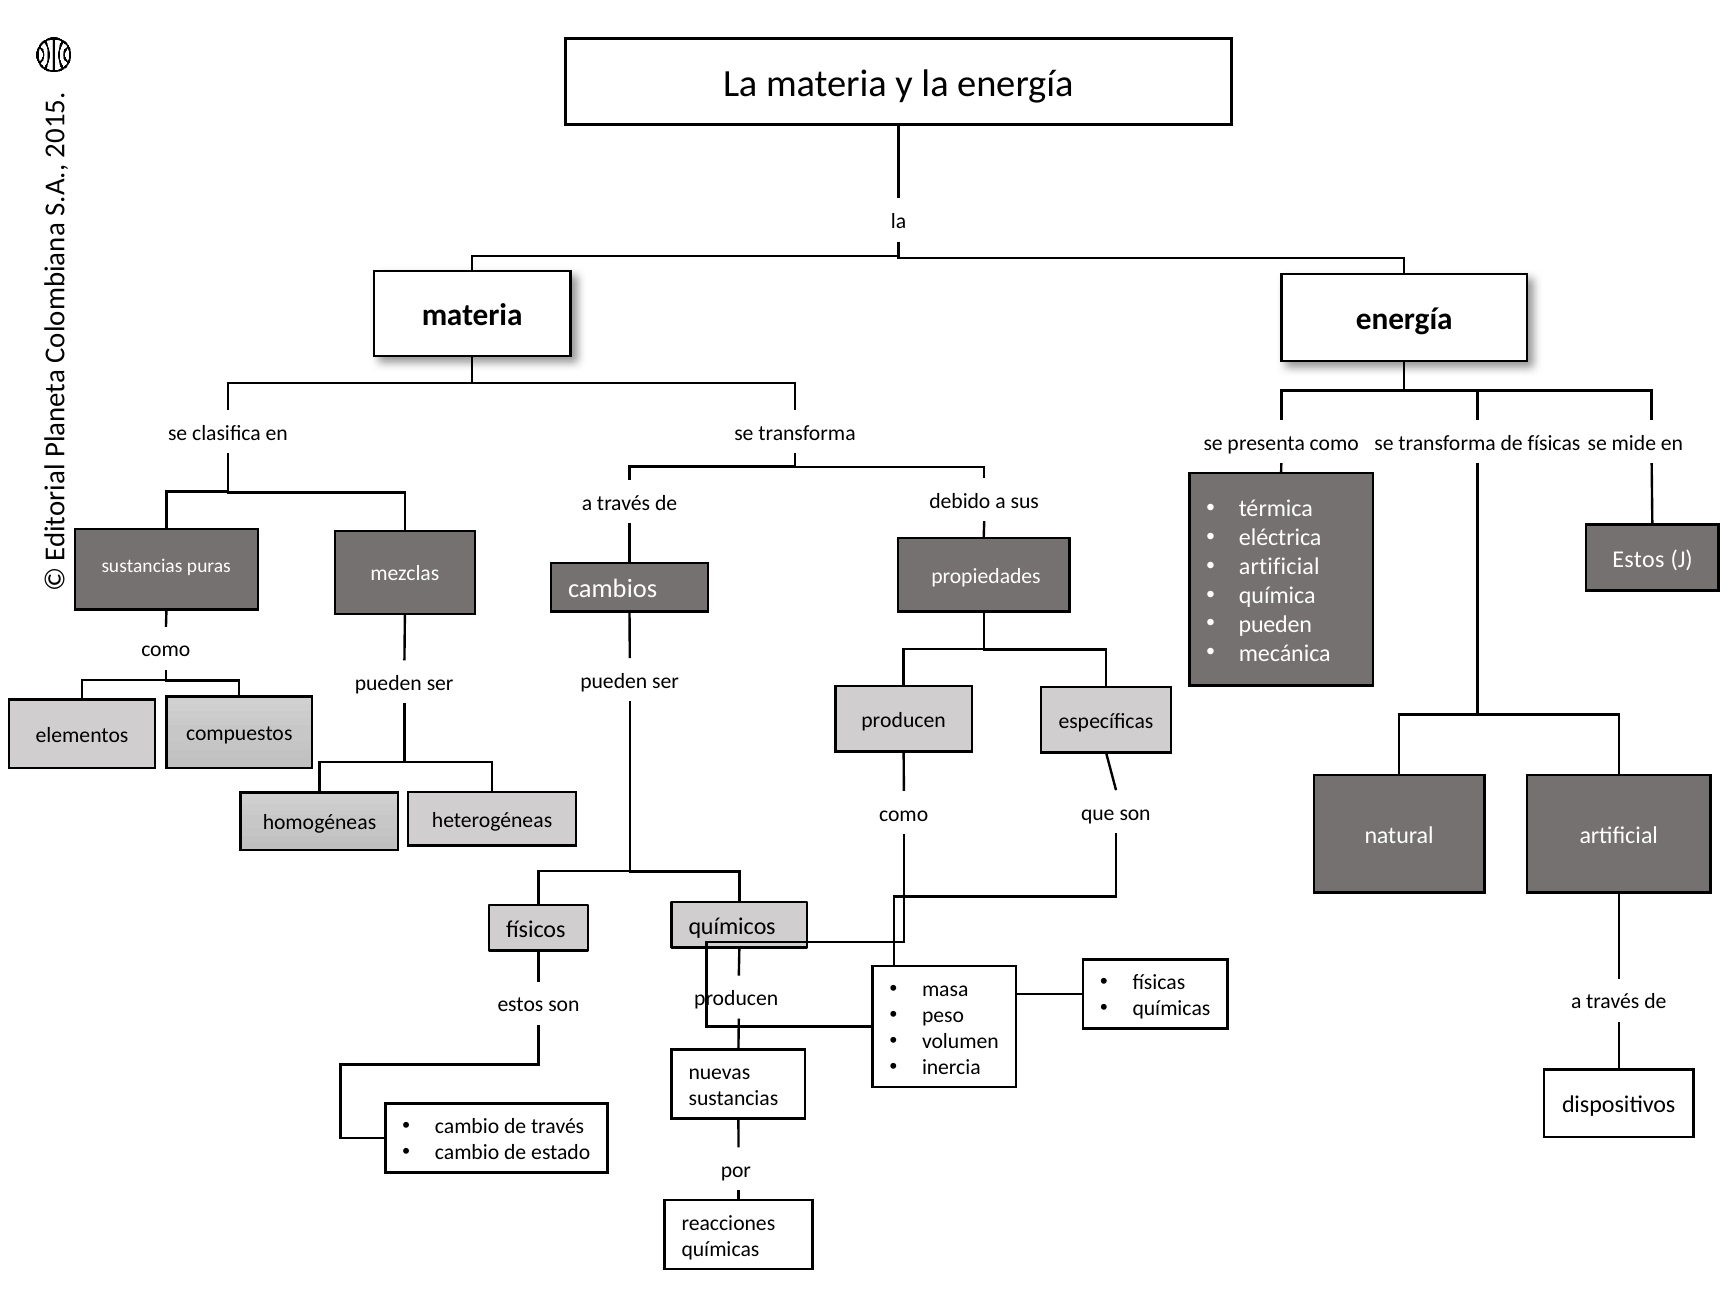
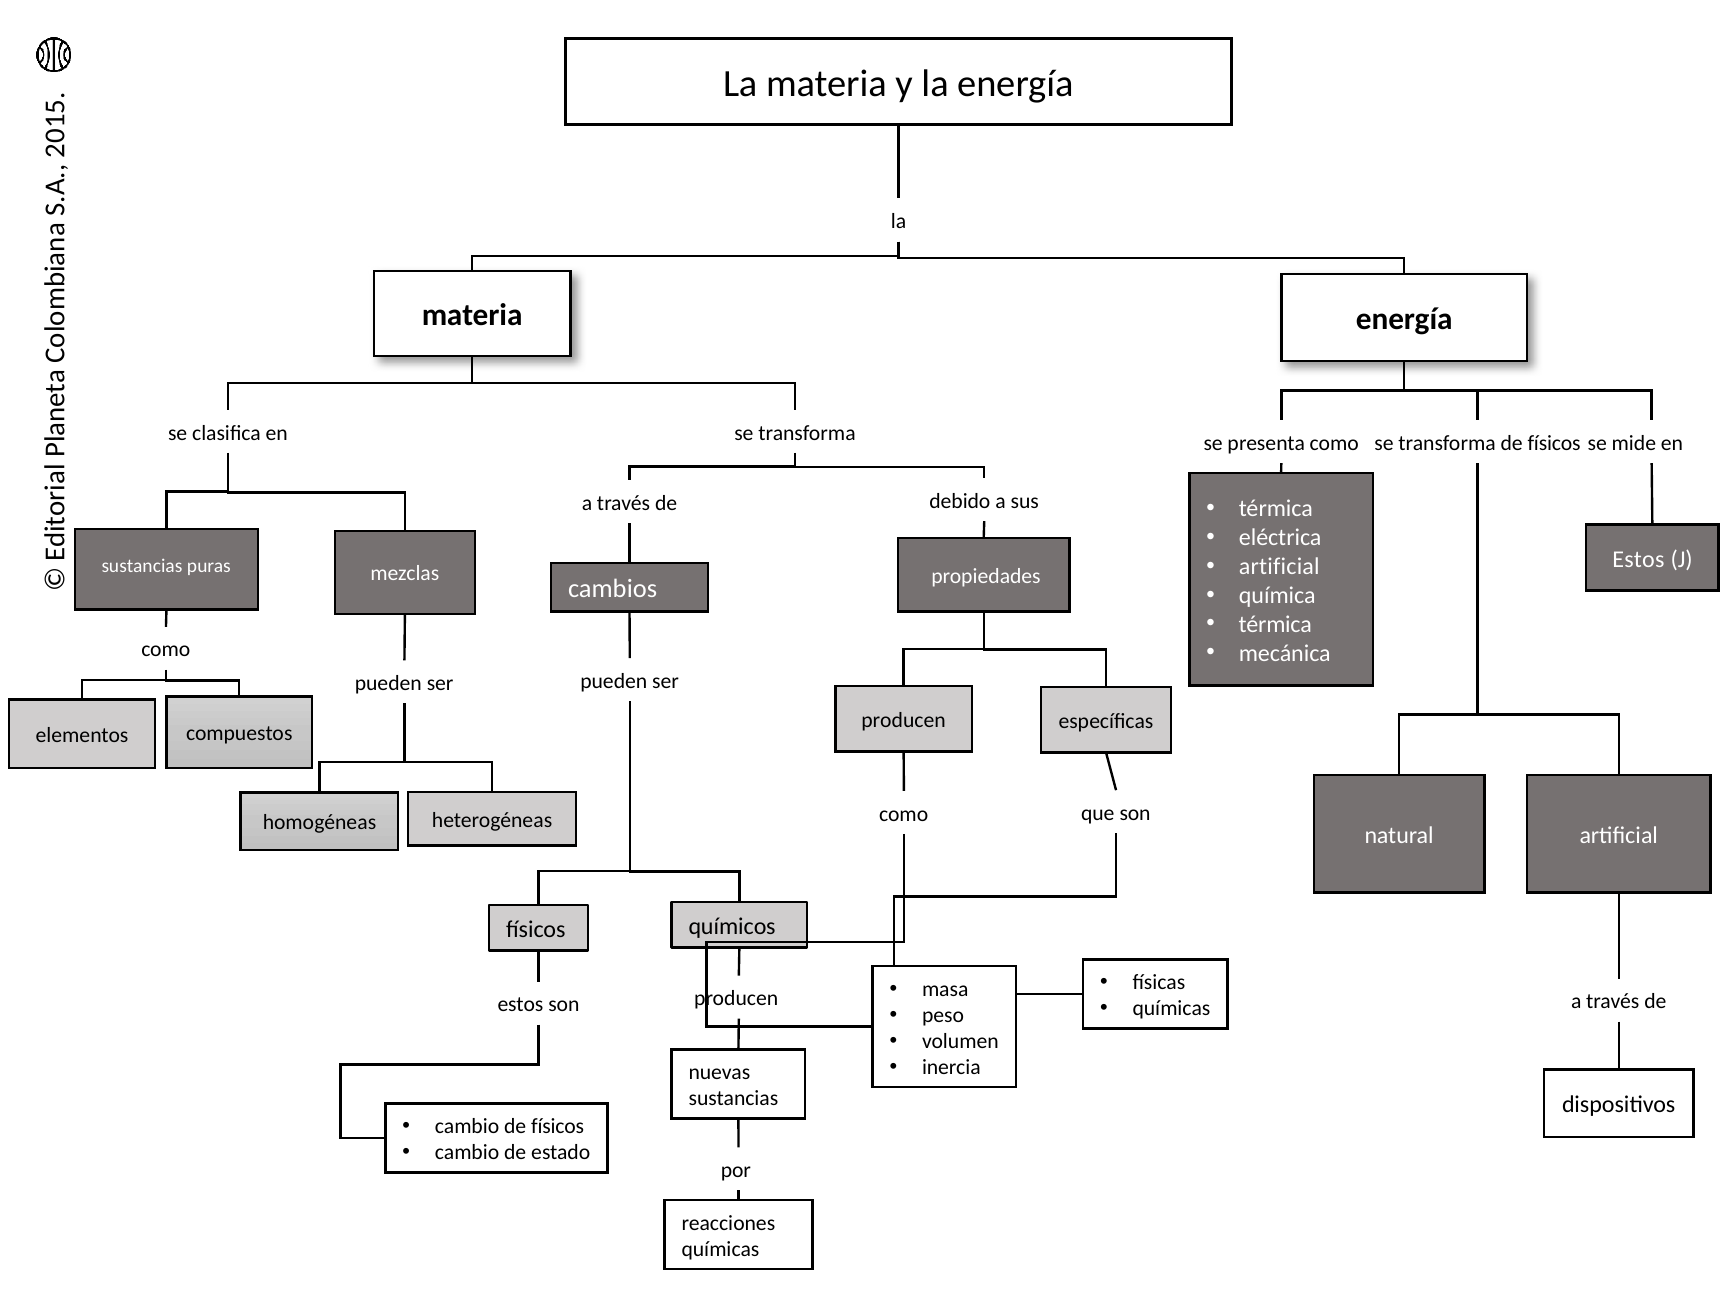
transforma de físicas: físicas -> físicos
pueden at (1275, 624): pueden -> térmica
cambio de través: través -> físicos
